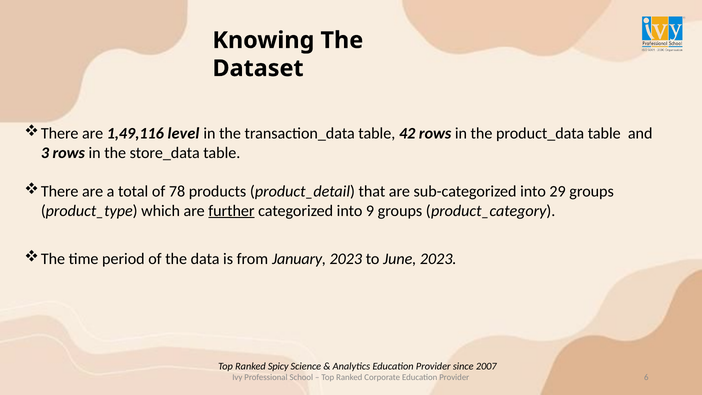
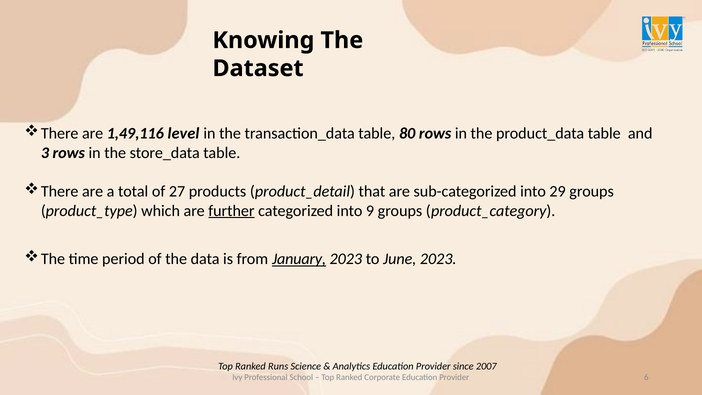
42: 42 -> 80
78: 78 -> 27
January underline: none -> present
Spicy: Spicy -> Runs
